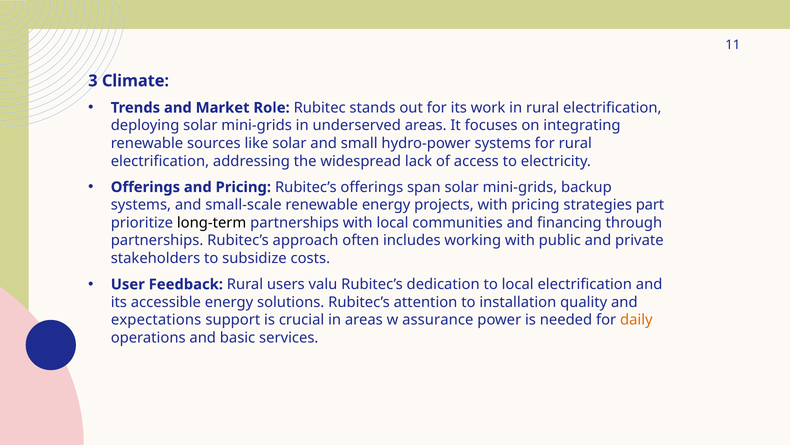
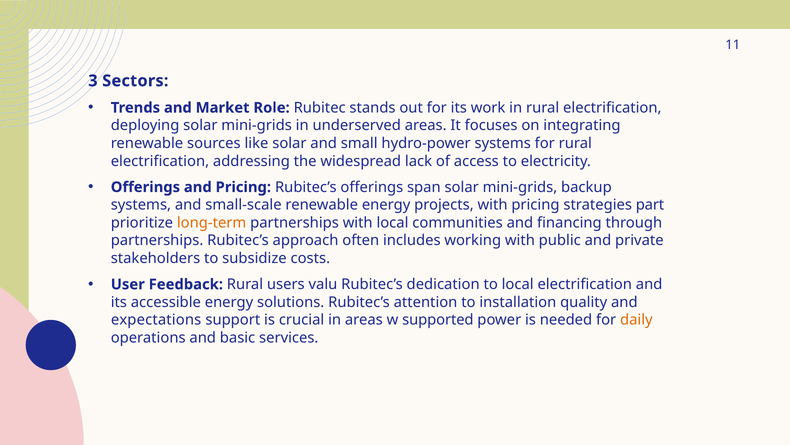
Climate: Climate -> Sectors
long-term colour: black -> orange
assurance: assurance -> supported
